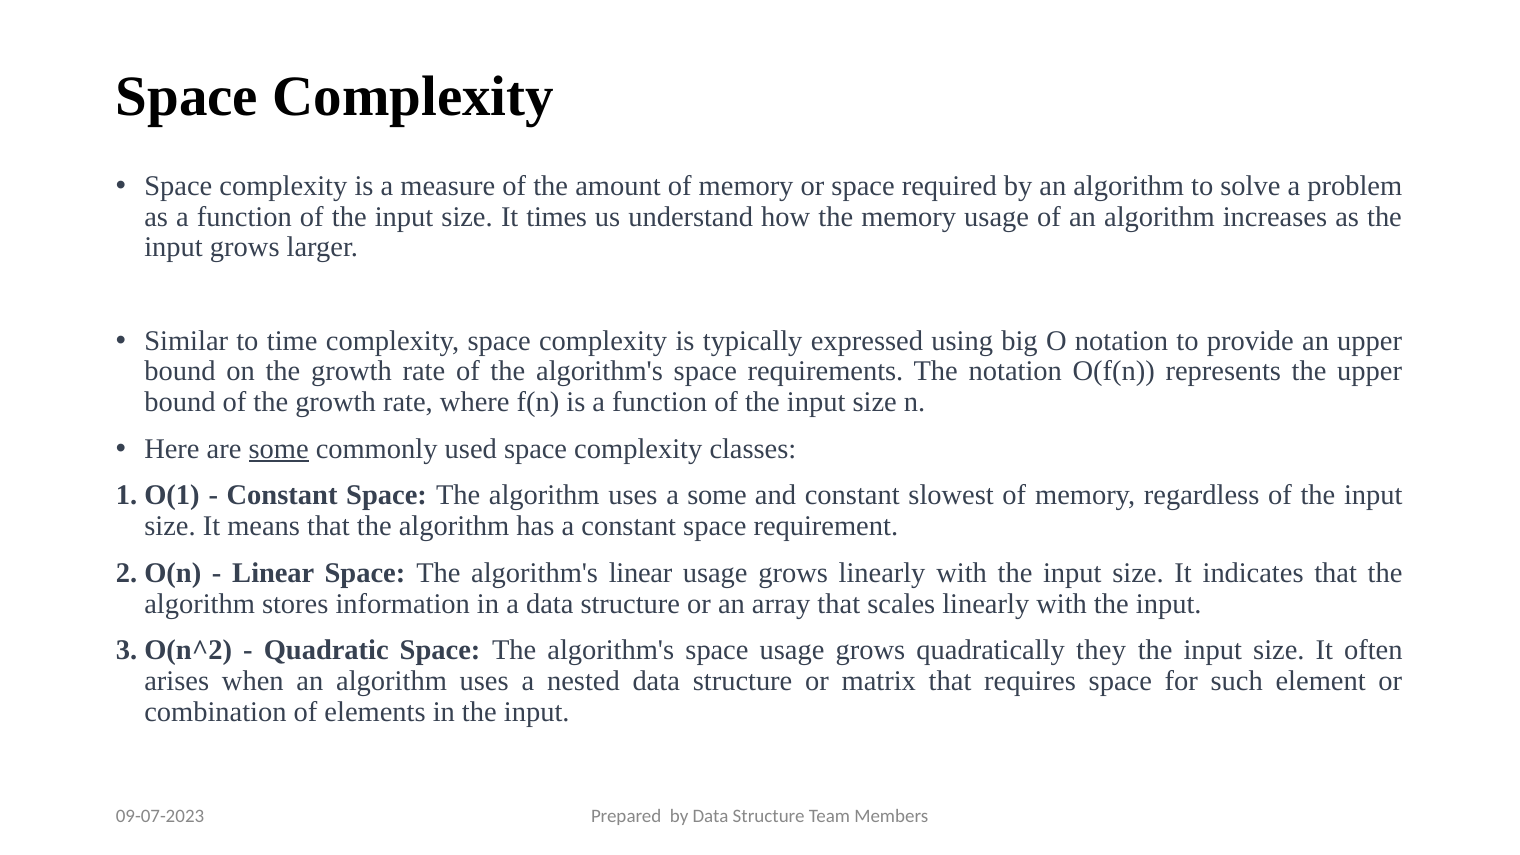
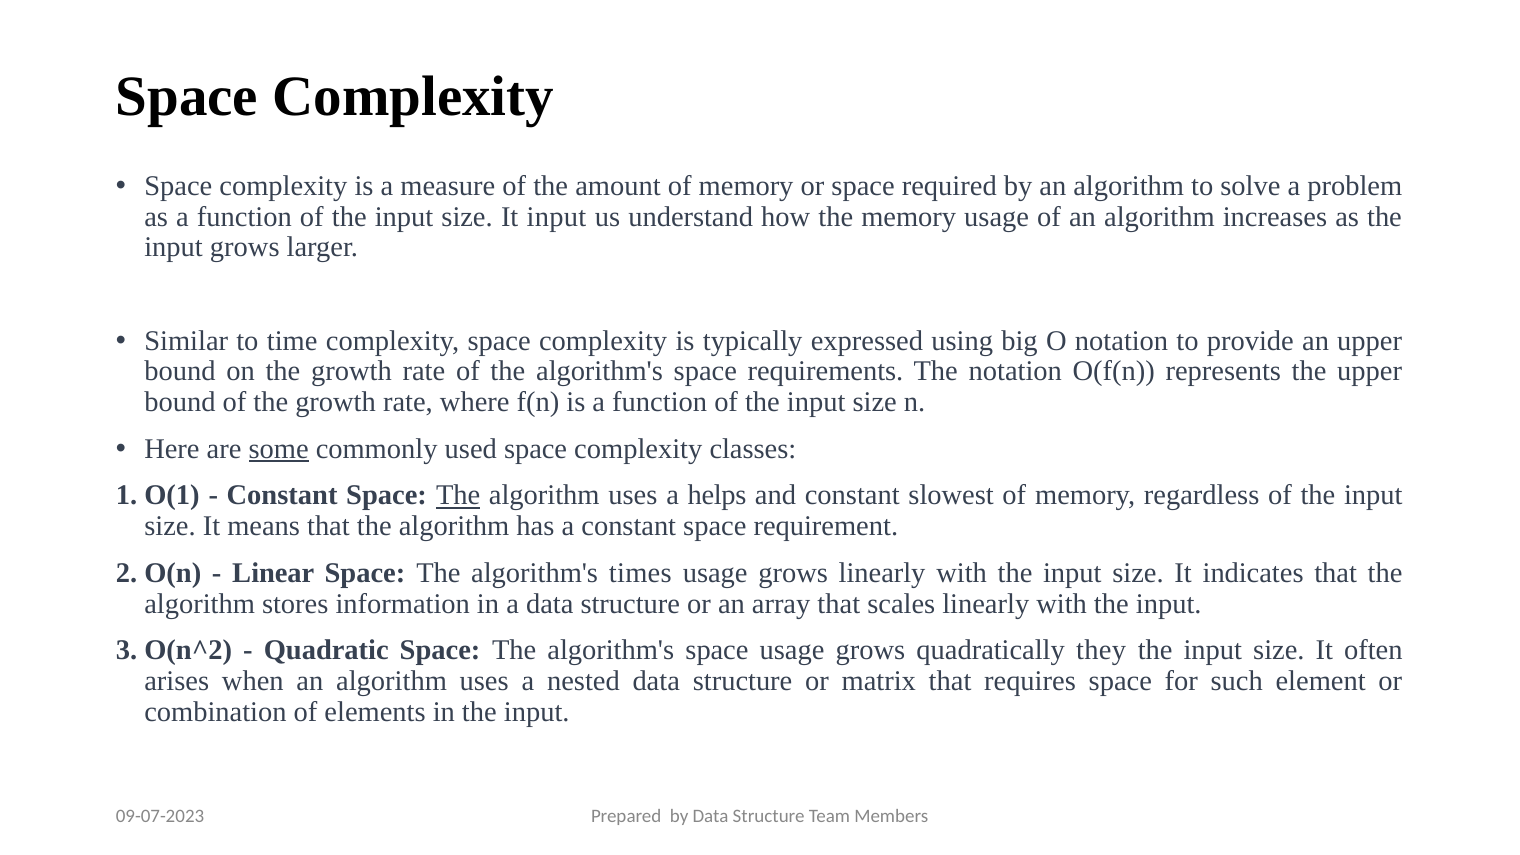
It times: times -> input
The at (458, 496) underline: none -> present
a some: some -> helps
algorithm's linear: linear -> times
